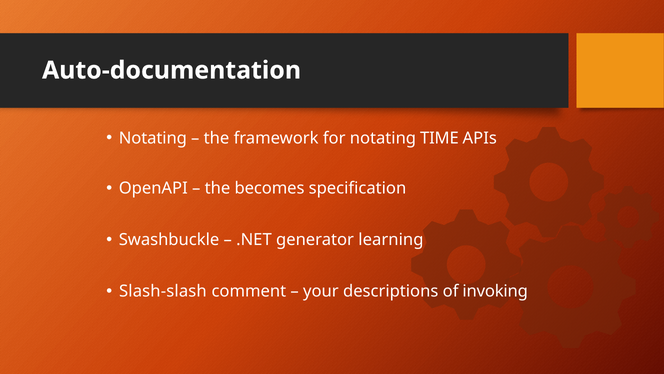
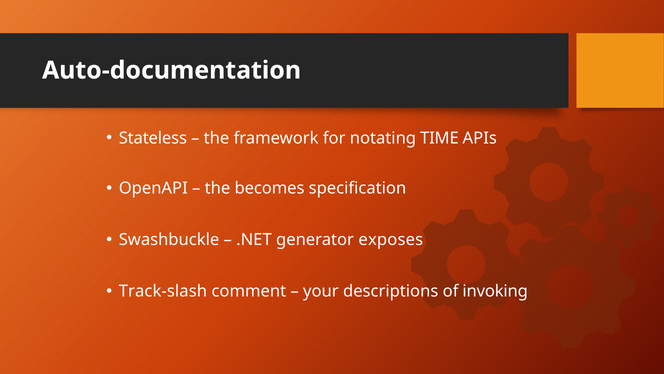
Notating at (153, 138): Notating -> Stateless
learning: learning -> exposes
Slash-slash: Slash-slash -> Track-slash
